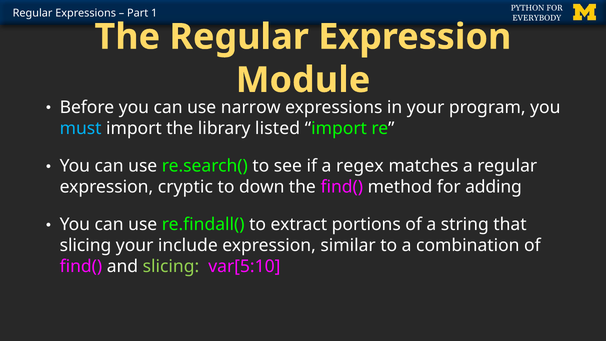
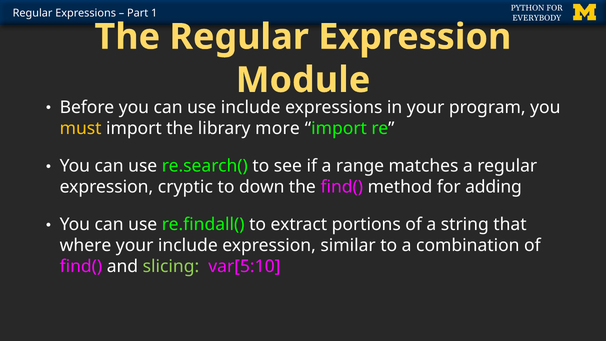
use narrow: narrow -> include
must colour: light blue -> yellow
listed: listed -> more
regex: regex -> range
slicing at (86, 246): slicing -> where
